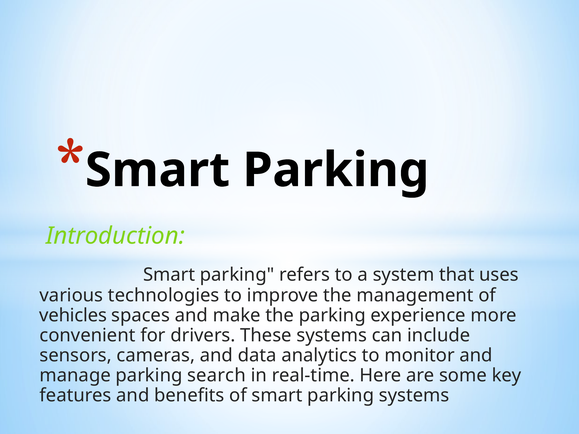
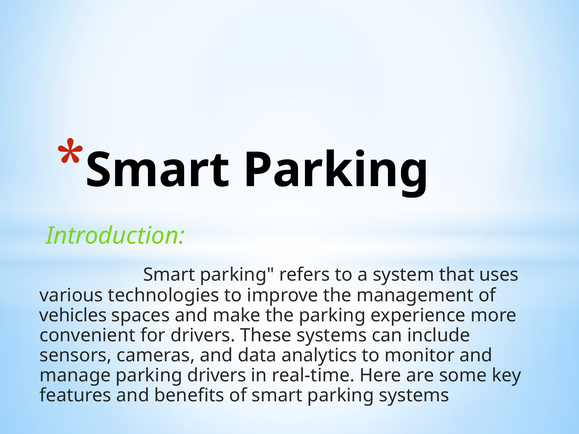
parking search: search -> drivers
